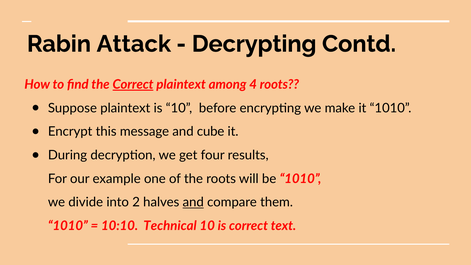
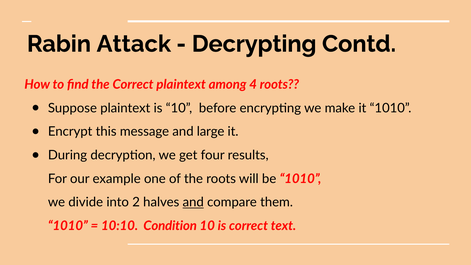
Correct at (133, 84) underline: present -> none
cube: cube -> large
Technical: Technical -> Condition
